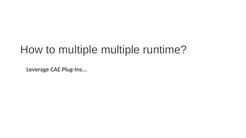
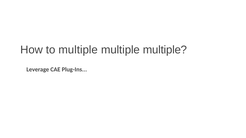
runtime at (165, 50): runtime -> multiple
